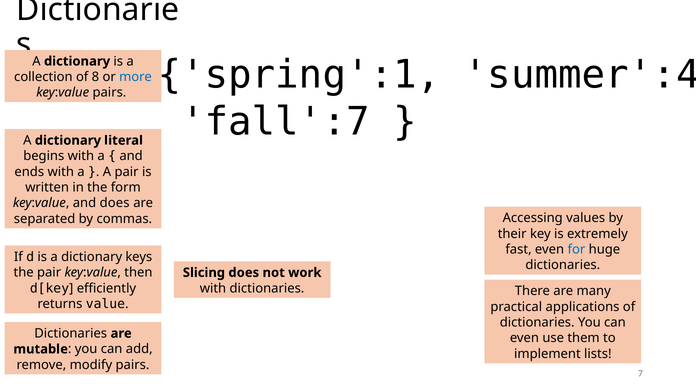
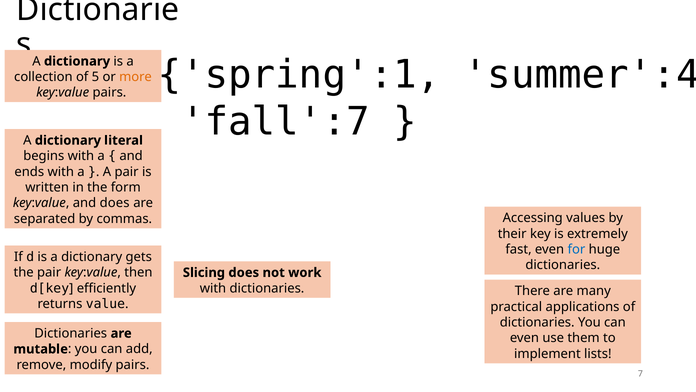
8: 8 -> 5
more colour: blue -> orange
keys: keys -> gets
